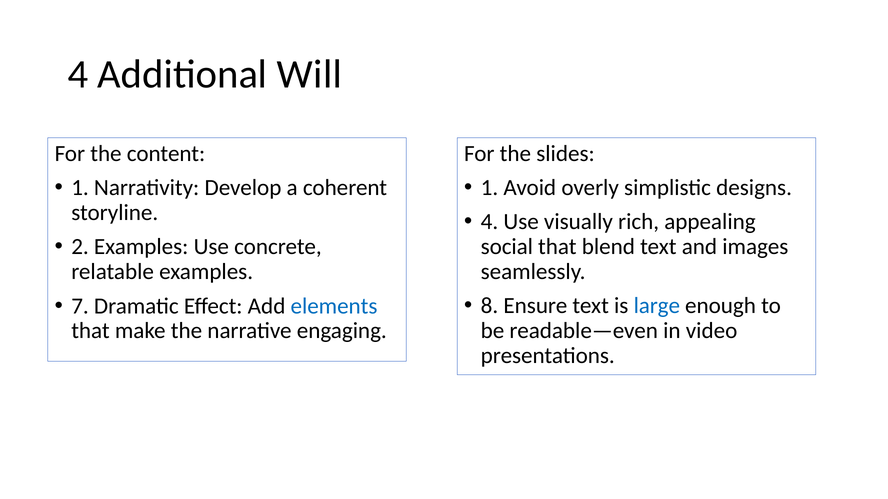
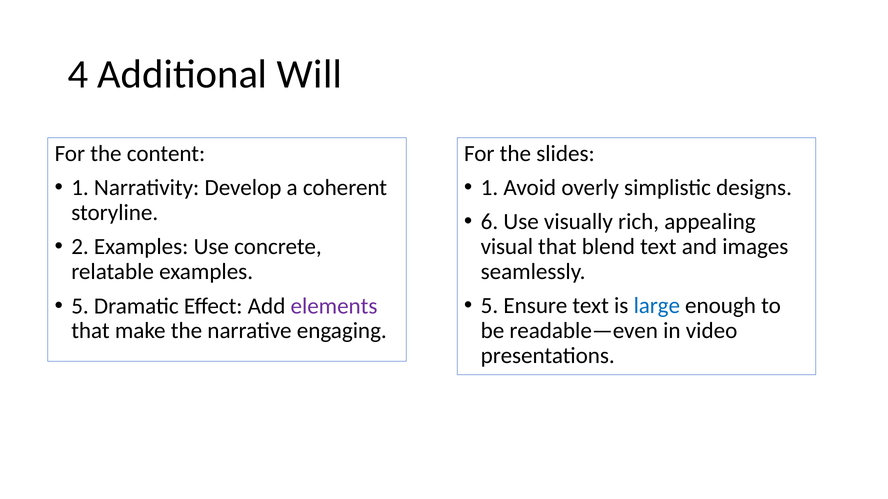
4 at (490, 222): 4 -> 6
social: social -> visual
8 at (490, 306): 8 -> 5
7 at (80, 306): 7 -> 5
elements colour: blue -> purple
